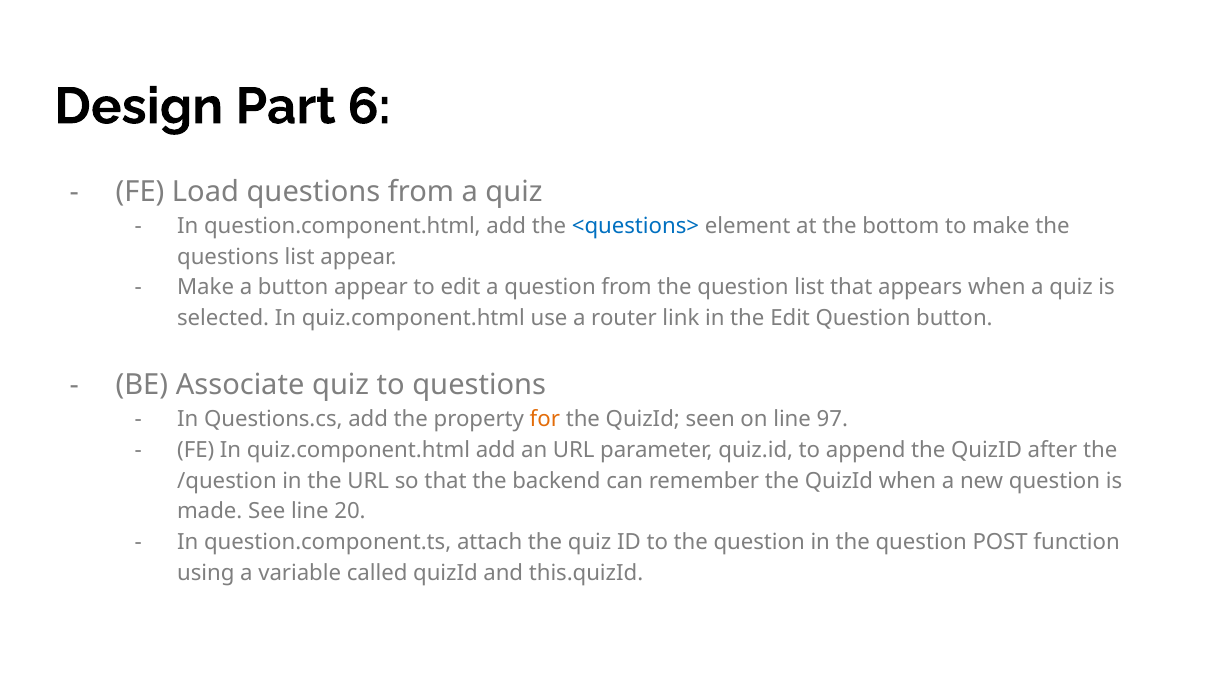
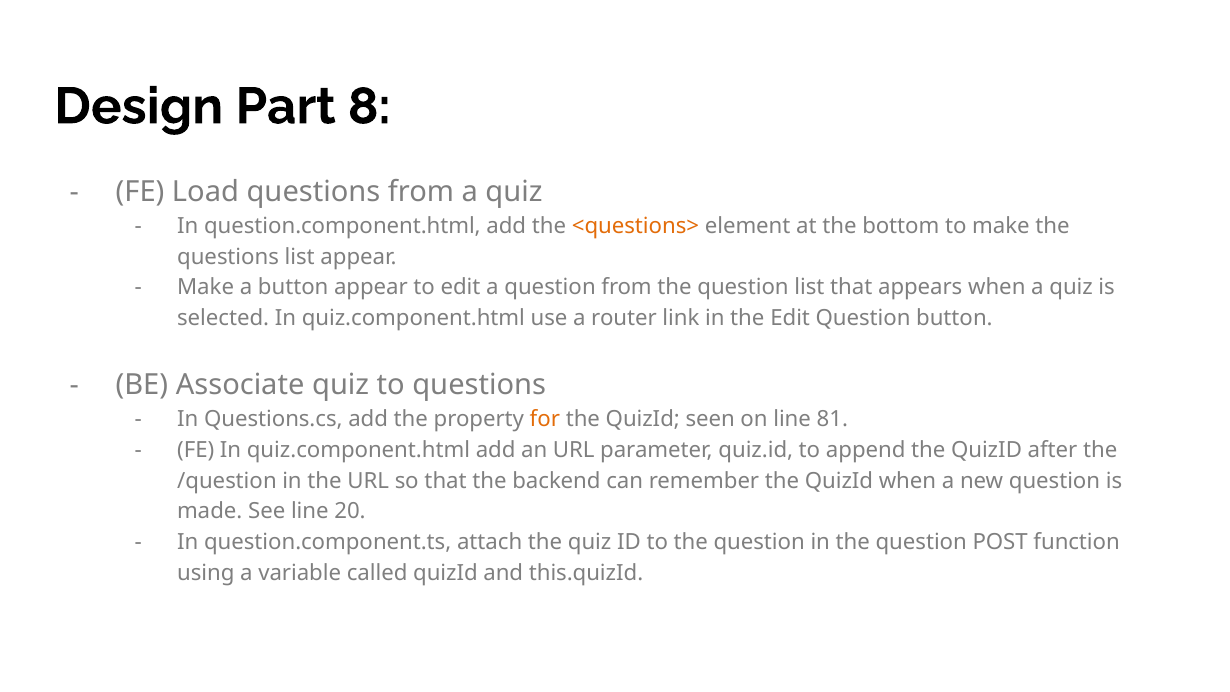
6: 6 -> 8
<questions> colour: blue -> orange
97: 97 -> 81
